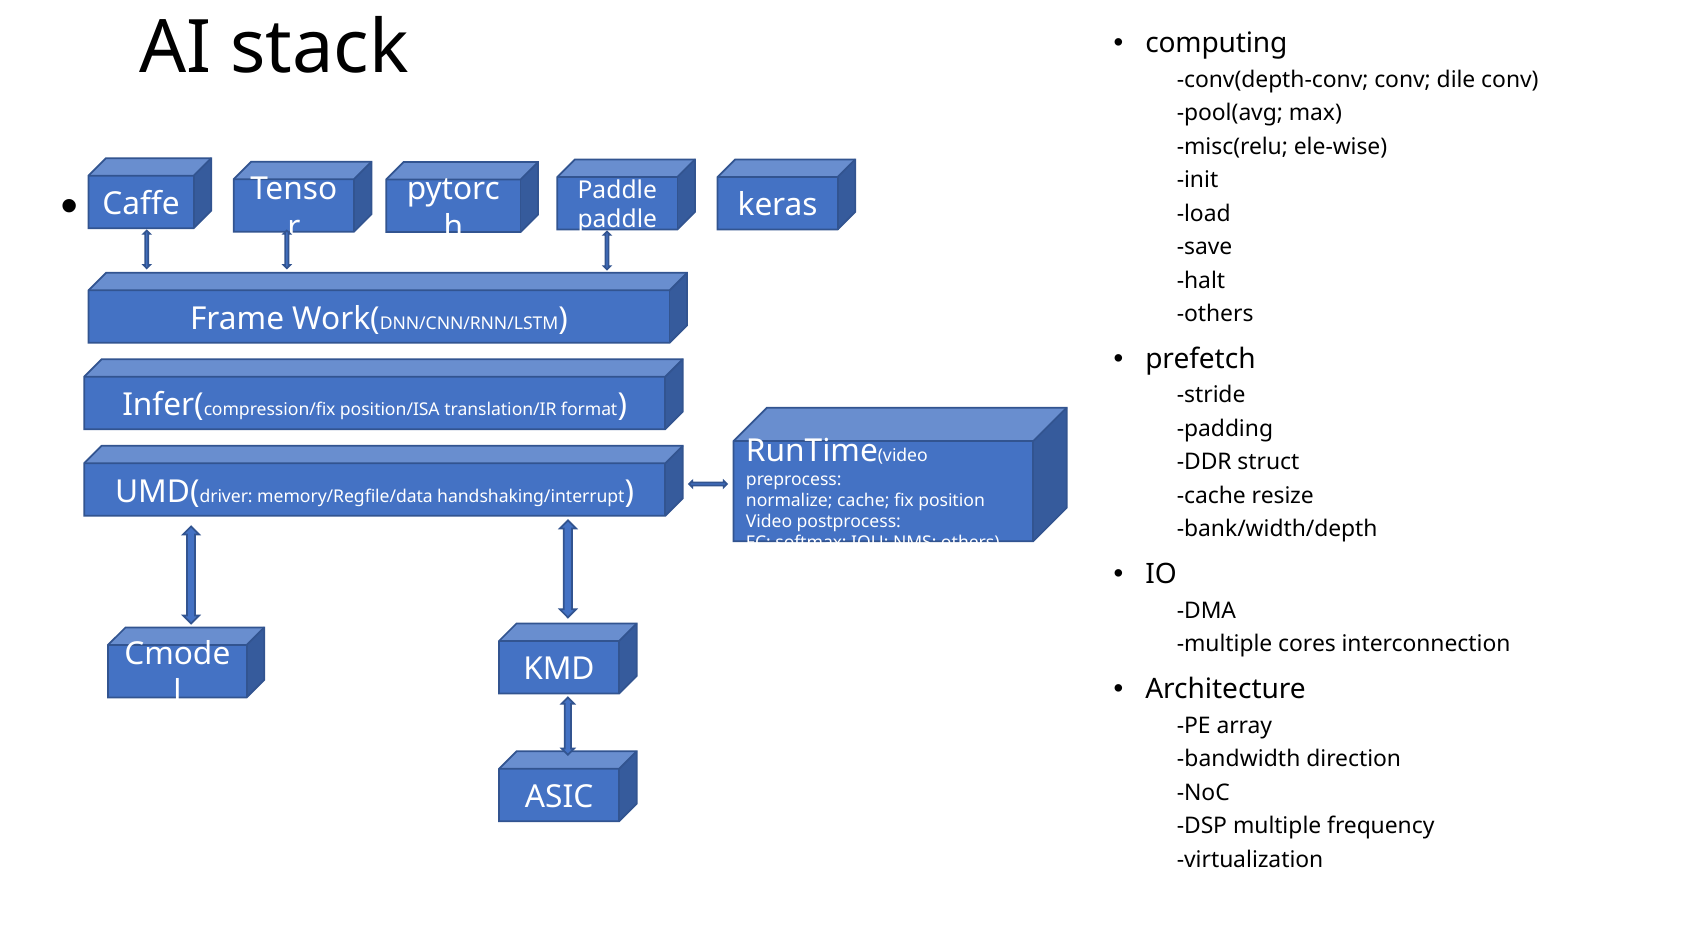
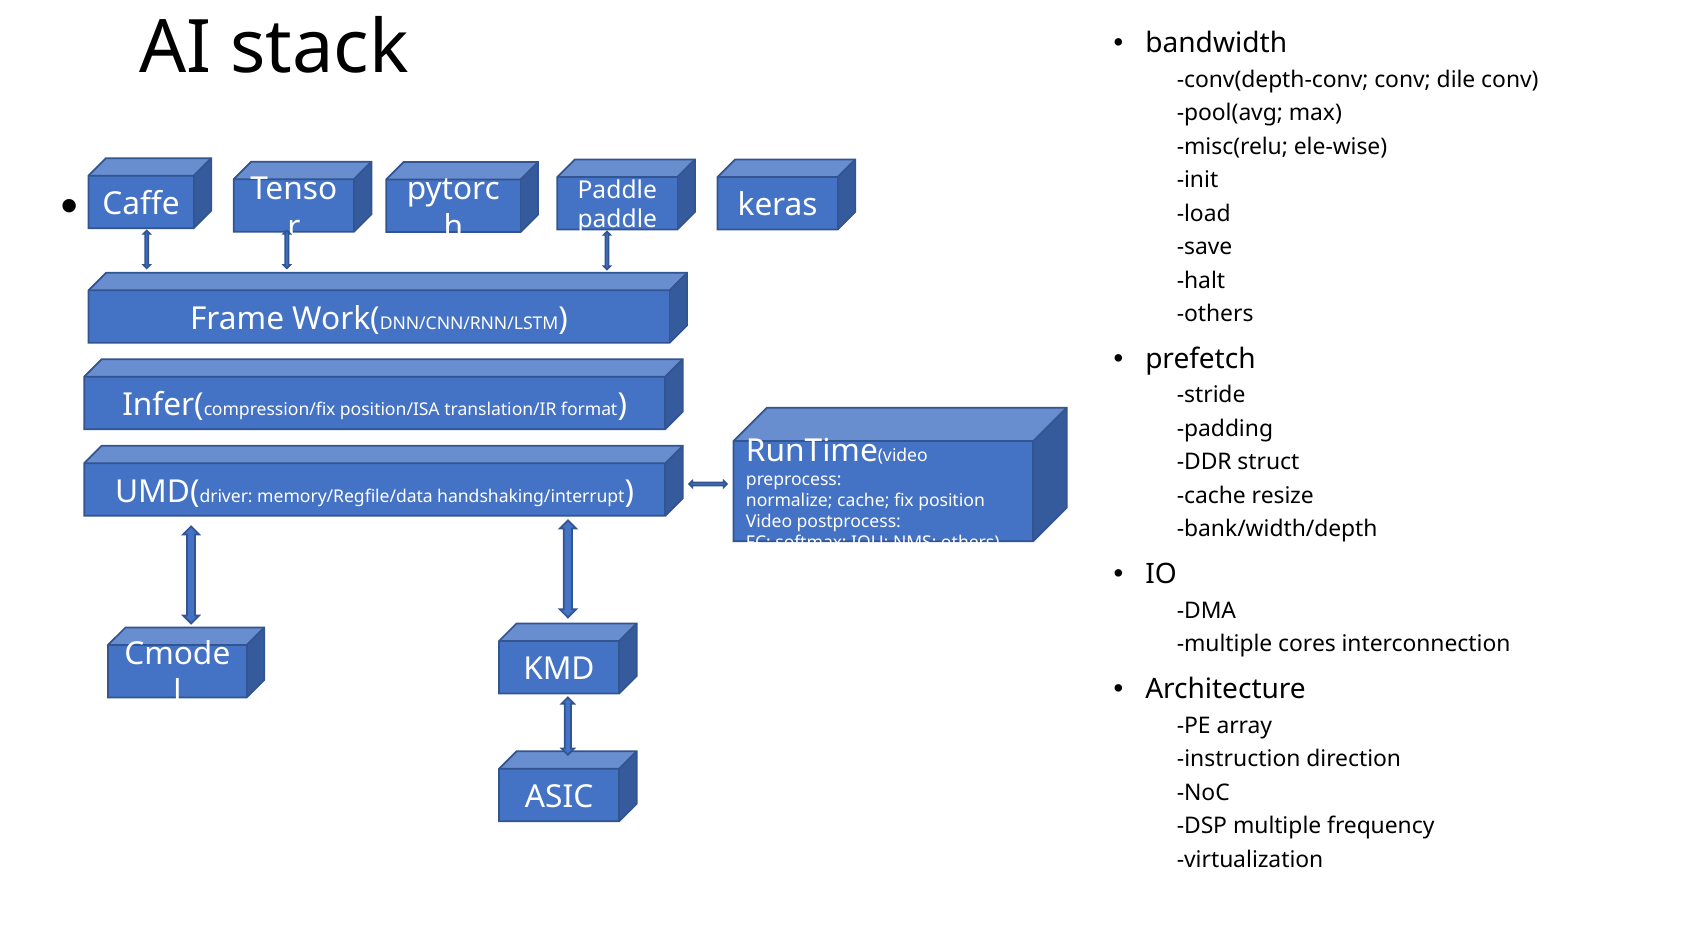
computing: computing -> bandwidth
bandwidth: bandwidth -> instruction
